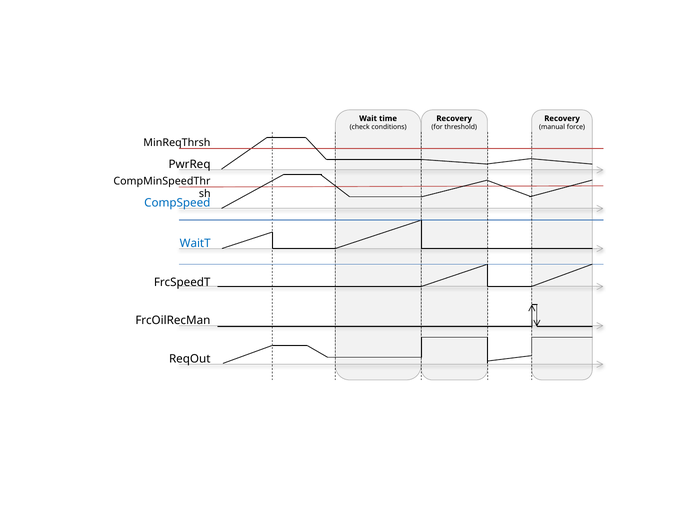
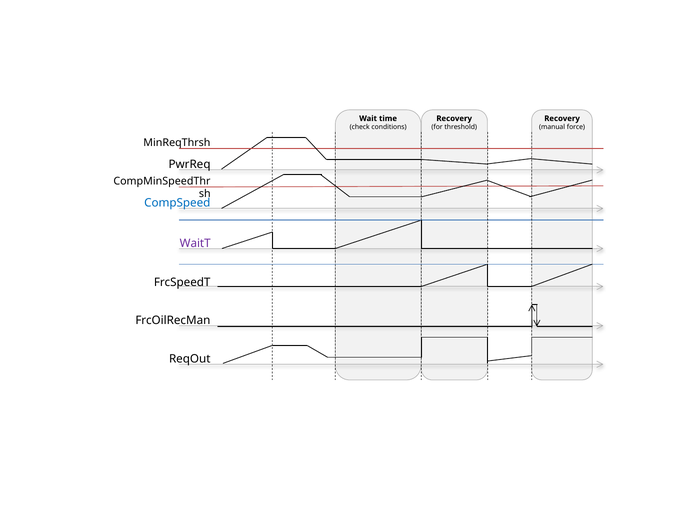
WaitT colour: blue -> purple
